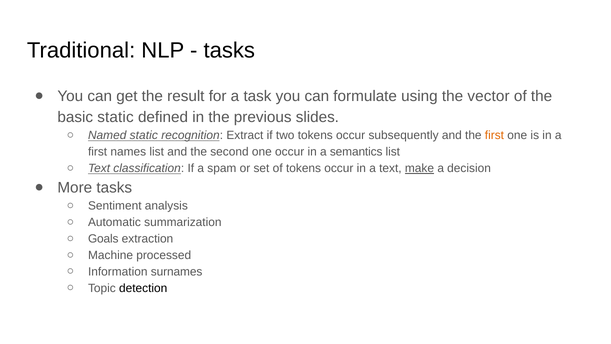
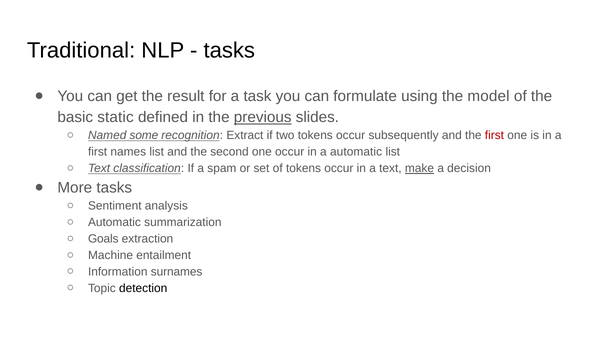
vector: vector -> model
previous underline: none -> present
Named static: static -> some
first at (494, 135) colour: orange -> red
a semantics: semantics -> automatic
processed: processed -> entailment
